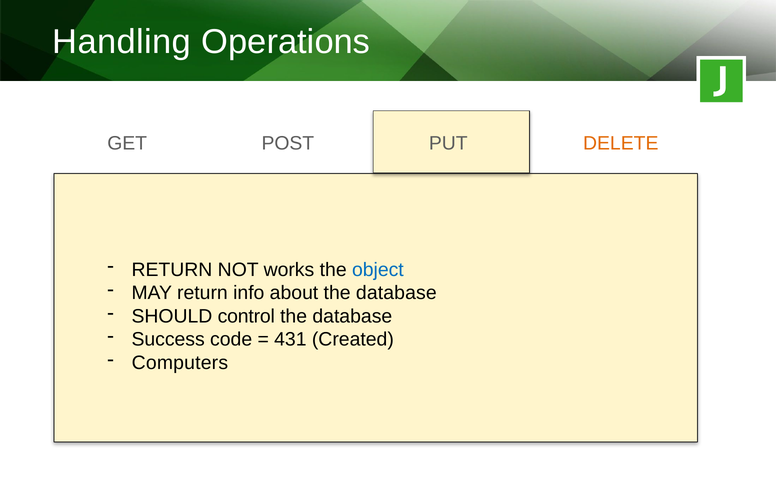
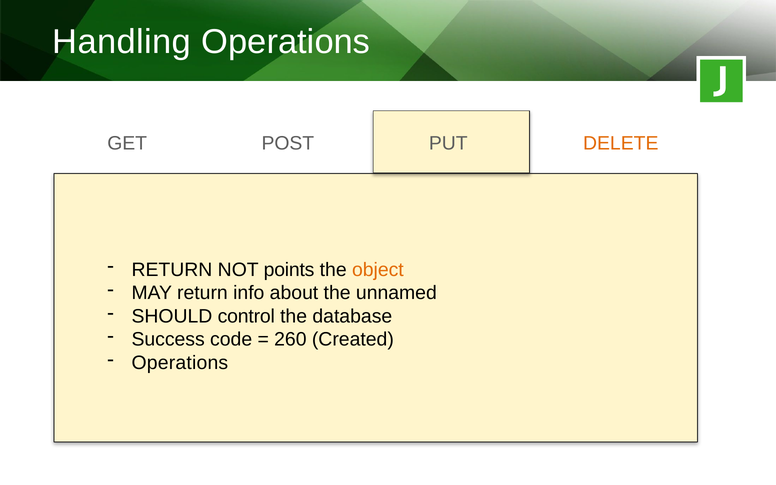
works: works -> points
object colour: blue -> orange
about the database: database -> unnamed
431: 431 -> 260
Computers at (180, 363): Computers -> Operations
